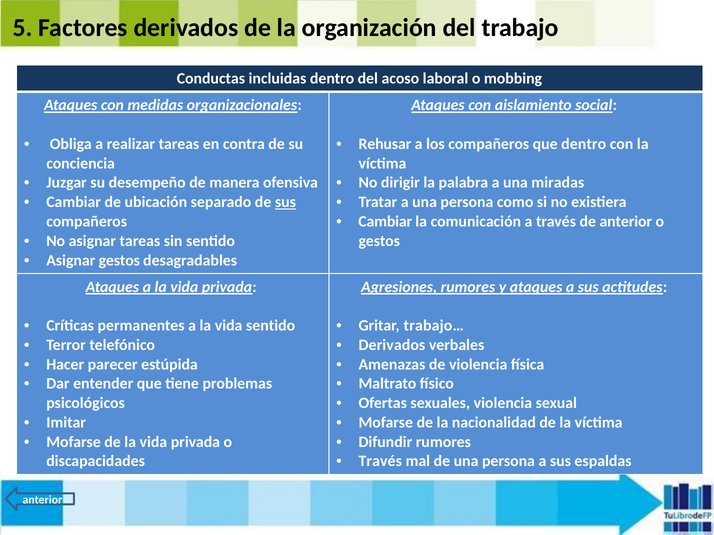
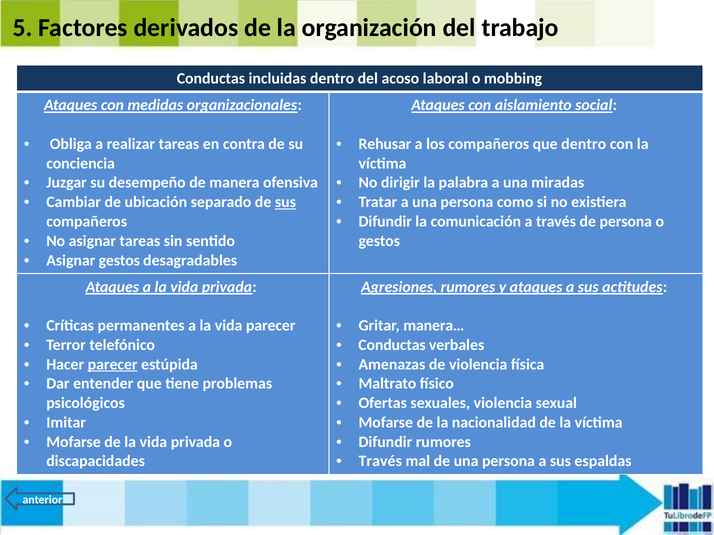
Cambiar at (385, 222): Cambiar -> Difundir
de anterior: anterior -> persona
vida sentido: sentido -> parecer
trabajo…: trabajo… -> manera…
Derivados at (392, 345): Derivados -> Conductas
parecer at (113, 365) underline: none -> present
